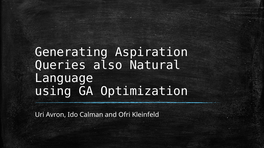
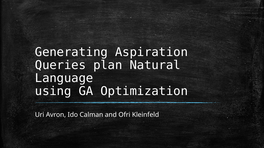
also: also -> plan
